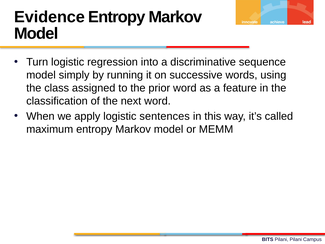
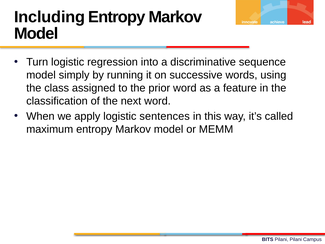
Evidence: Evidence -> Including
